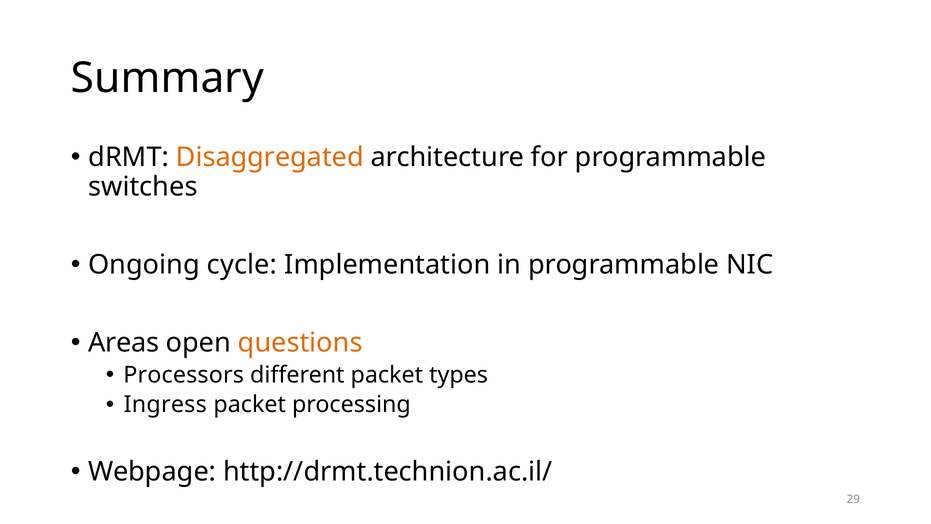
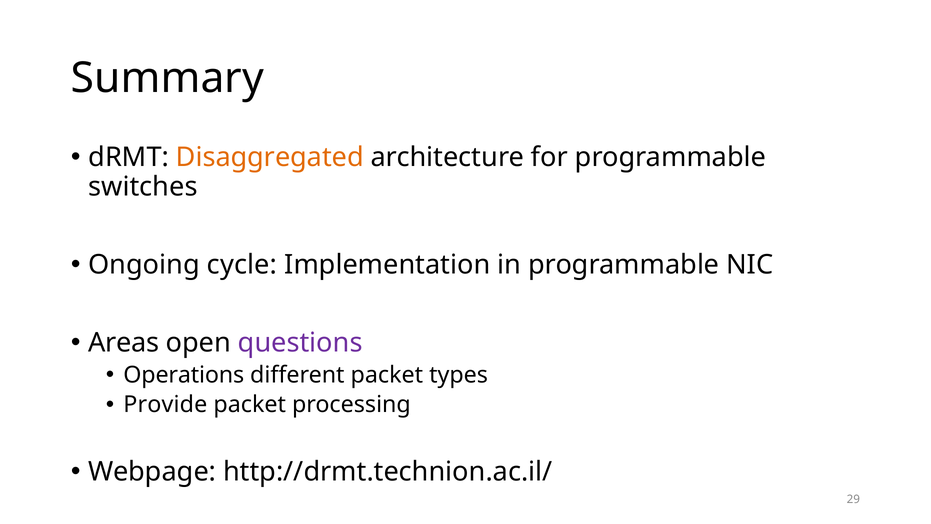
questions colour: orange -> purple
Processors: Processors -> Operations
Ingress: Ingress -> Provide
